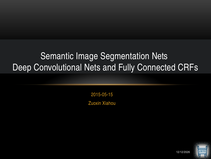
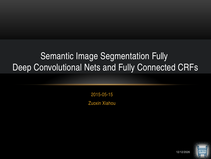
Segmentation Nets: Nets -> Fully
